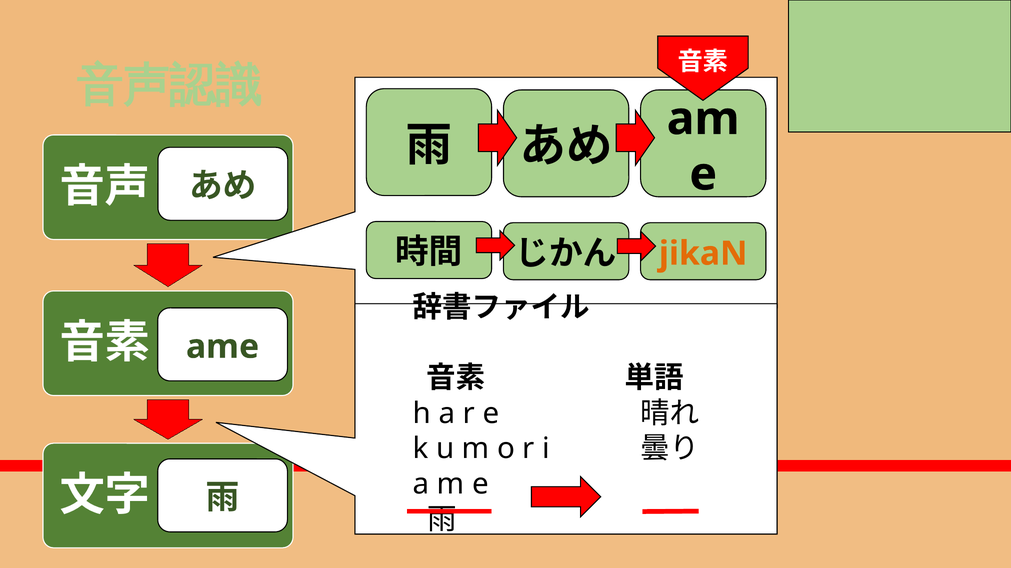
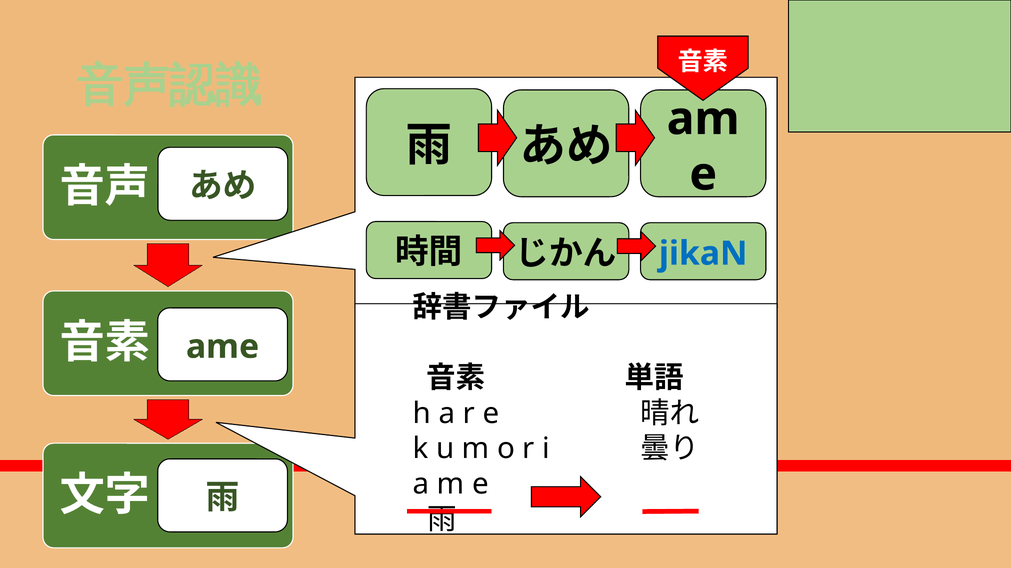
jikaN colour: orange -> blue
